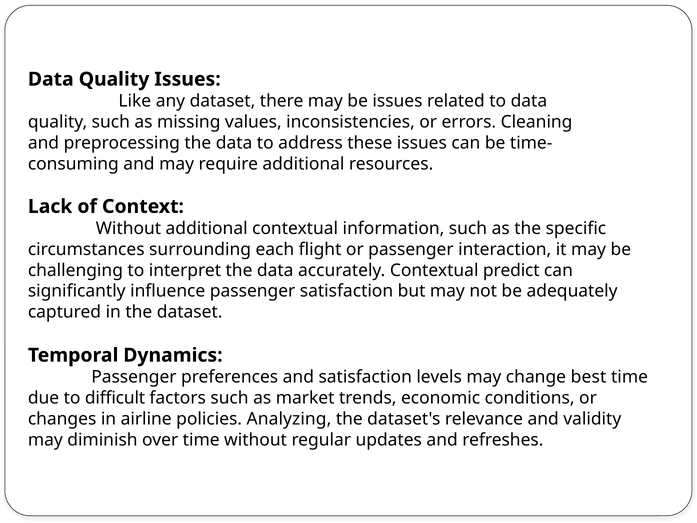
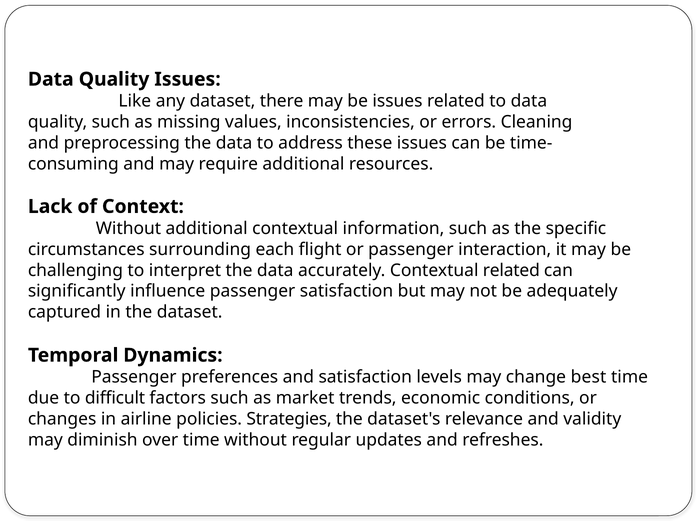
Contextual predict: predict -> related
Analyzing: Analyzing -> Strategies
